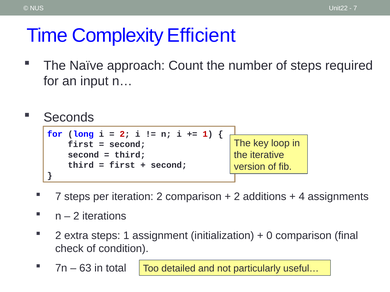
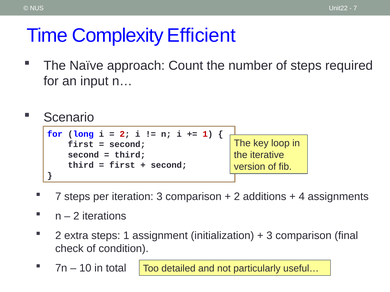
Seconds: Seconds -> Scenario
iteration 2: 2 -> 3
0 at (269, 236): 0 -> 3
63: 63 -> 10
